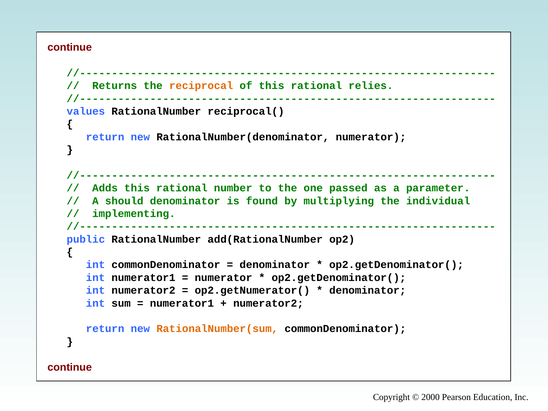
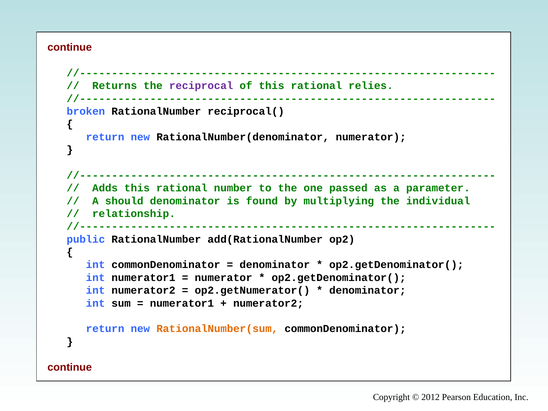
reciprocal colour: orange -> purple
values: values -> broken
implementing: implementing -> relationship
2000: 2000 -> 2012
